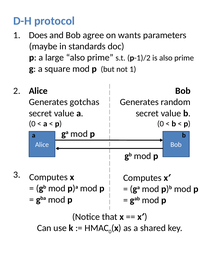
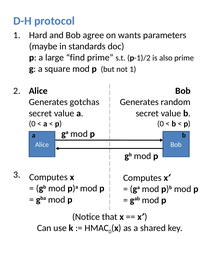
Does: Does -> Hard
large also: also -> find
